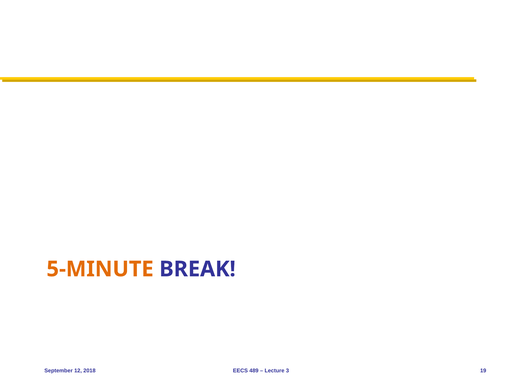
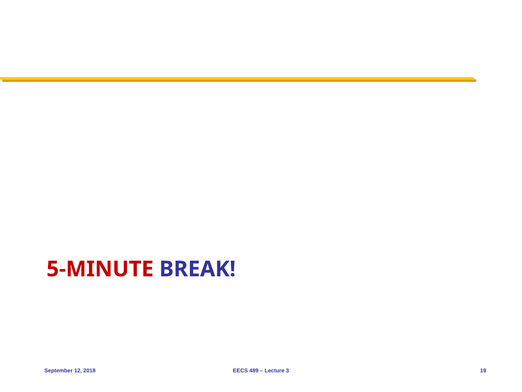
5-MINUTE colour: orange -> red
